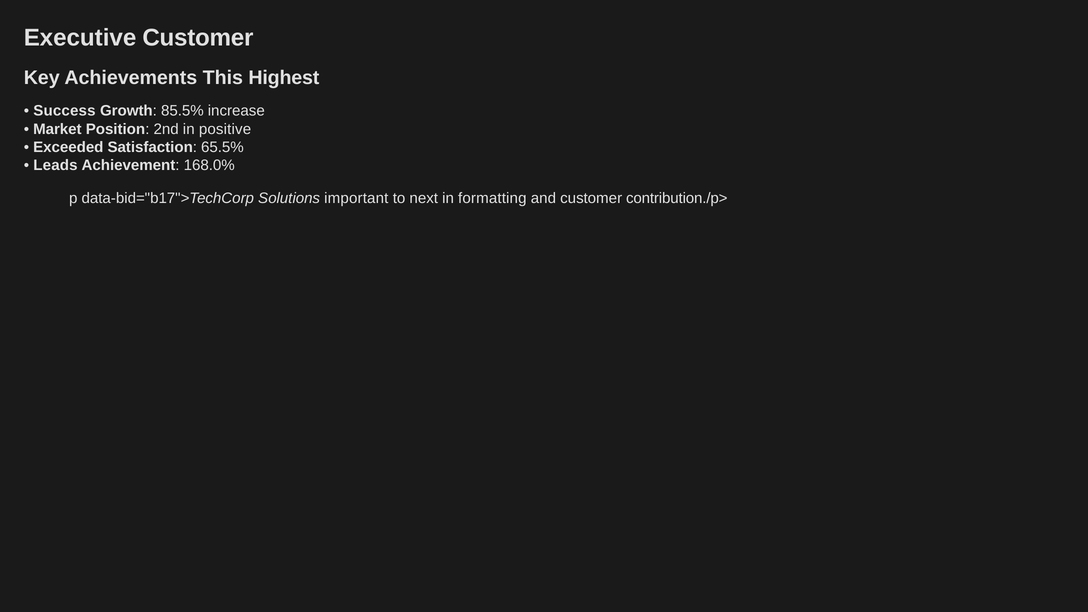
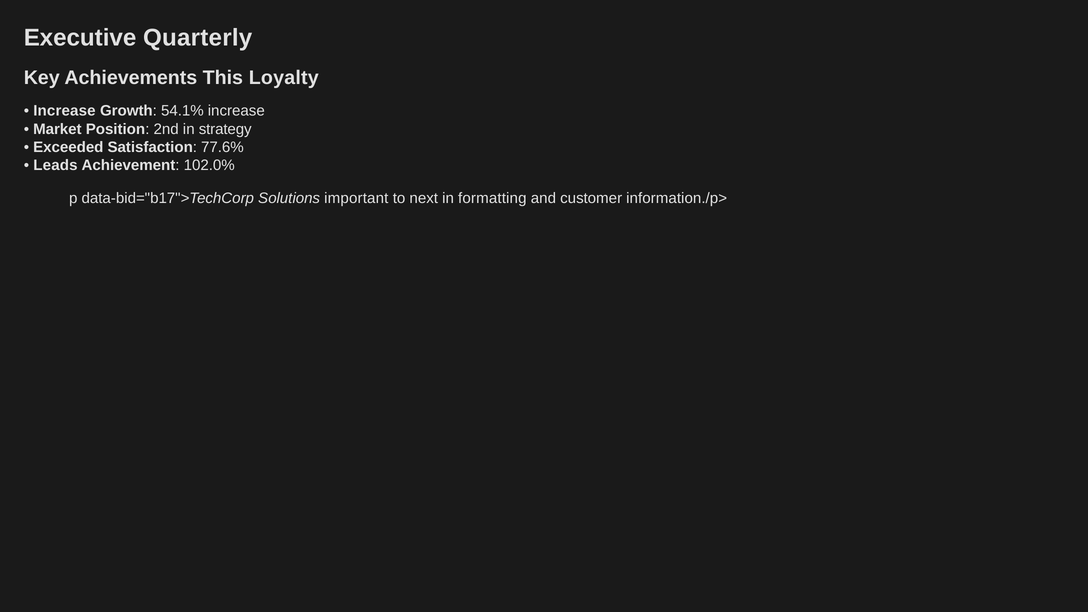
Executive Customer: Customer -> Quarterly
Highest: Highest -> Loyalty
Success at (64, 111): Success -> Increase
85.5%: 85.5% -> 54.1%
positive: positive -> strategy
65.5%: 65.5% -> 77.6%
168.0%: 168.0% -> 102.0%
contribution./p>: contribution./p> -> information./p>
